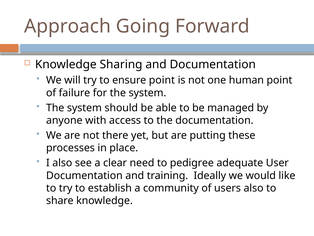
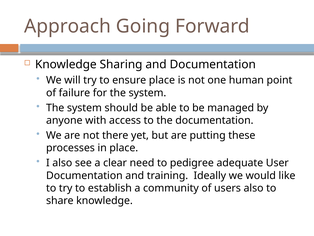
ensure point: point -> place
